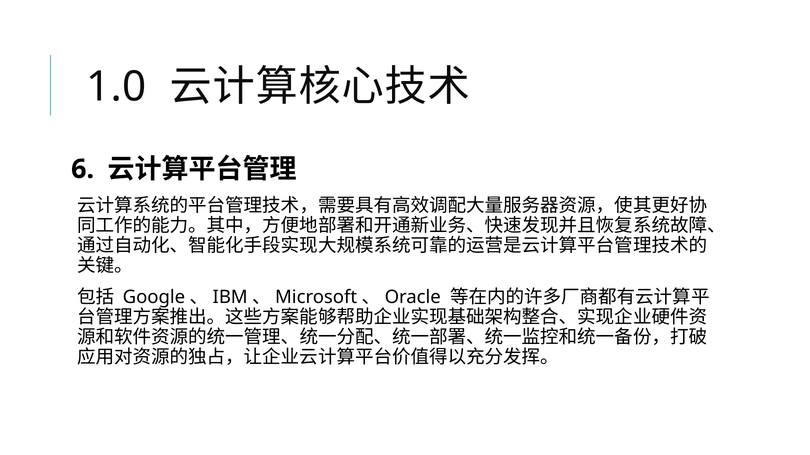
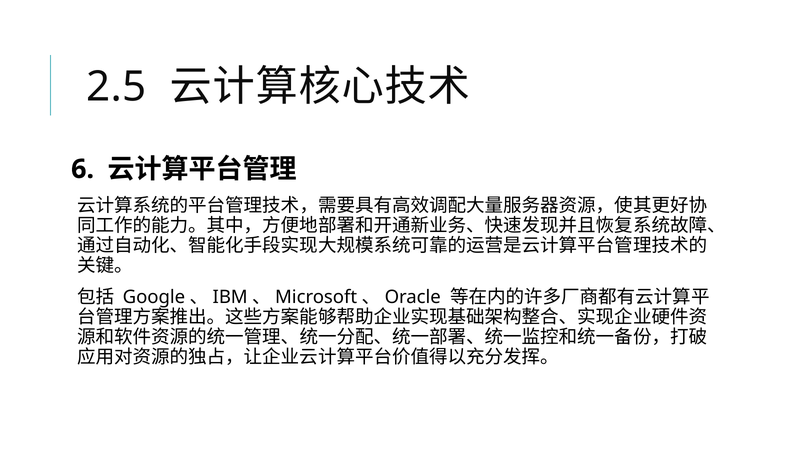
1.0: 1.0 -> 2.5
